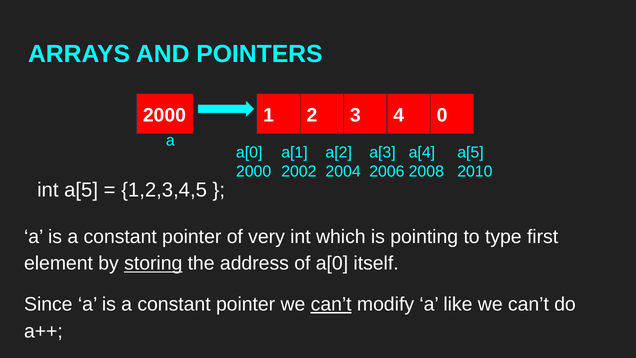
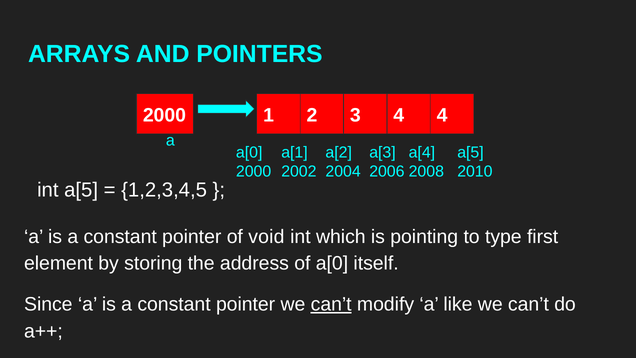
1 0: 0 -> 4
very: very -> void
storing underline: present -> none
